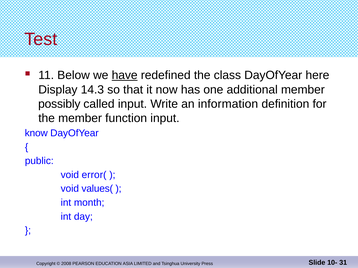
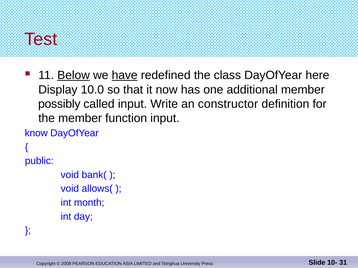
Below underline: none -> present
14.3: 14.3 -> 10.0
information: information -> constructor
error(: error( -> bank(
values(: values( -> allows(
